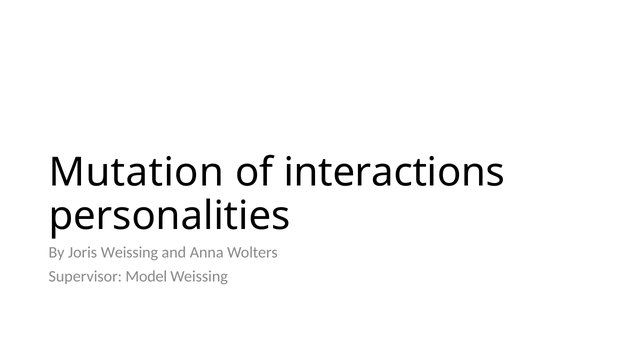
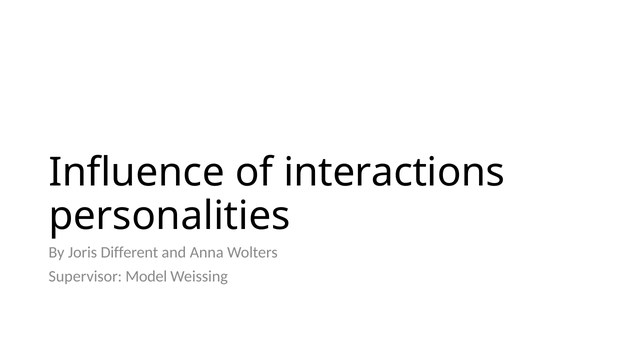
Mutation: Mutation -> Influence
Joris Weissing: Weissing -> Different
